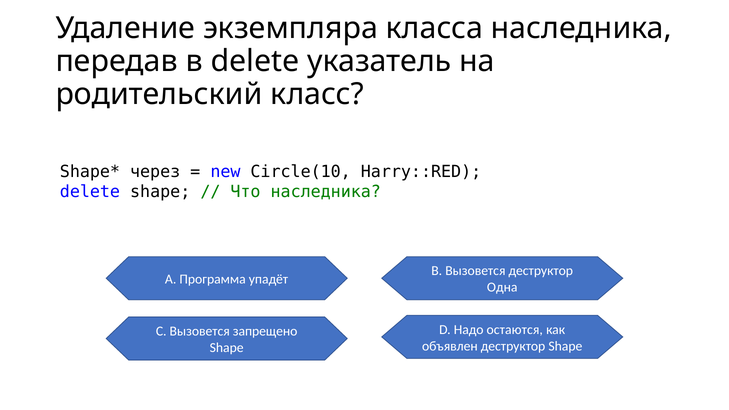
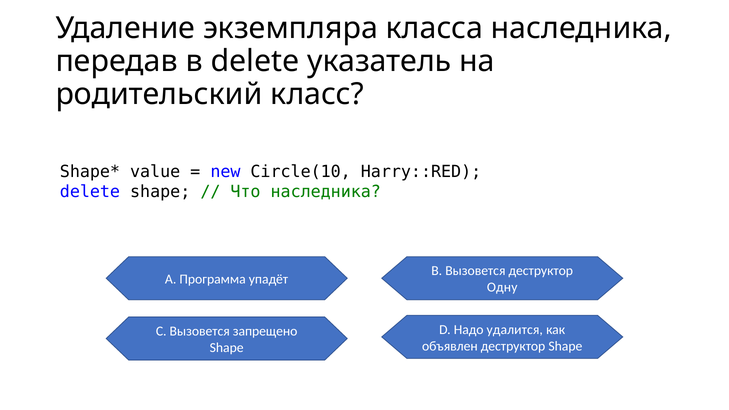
через: через -> value
Одна: Одна -> Одну
остаются: остаются -> удалится
